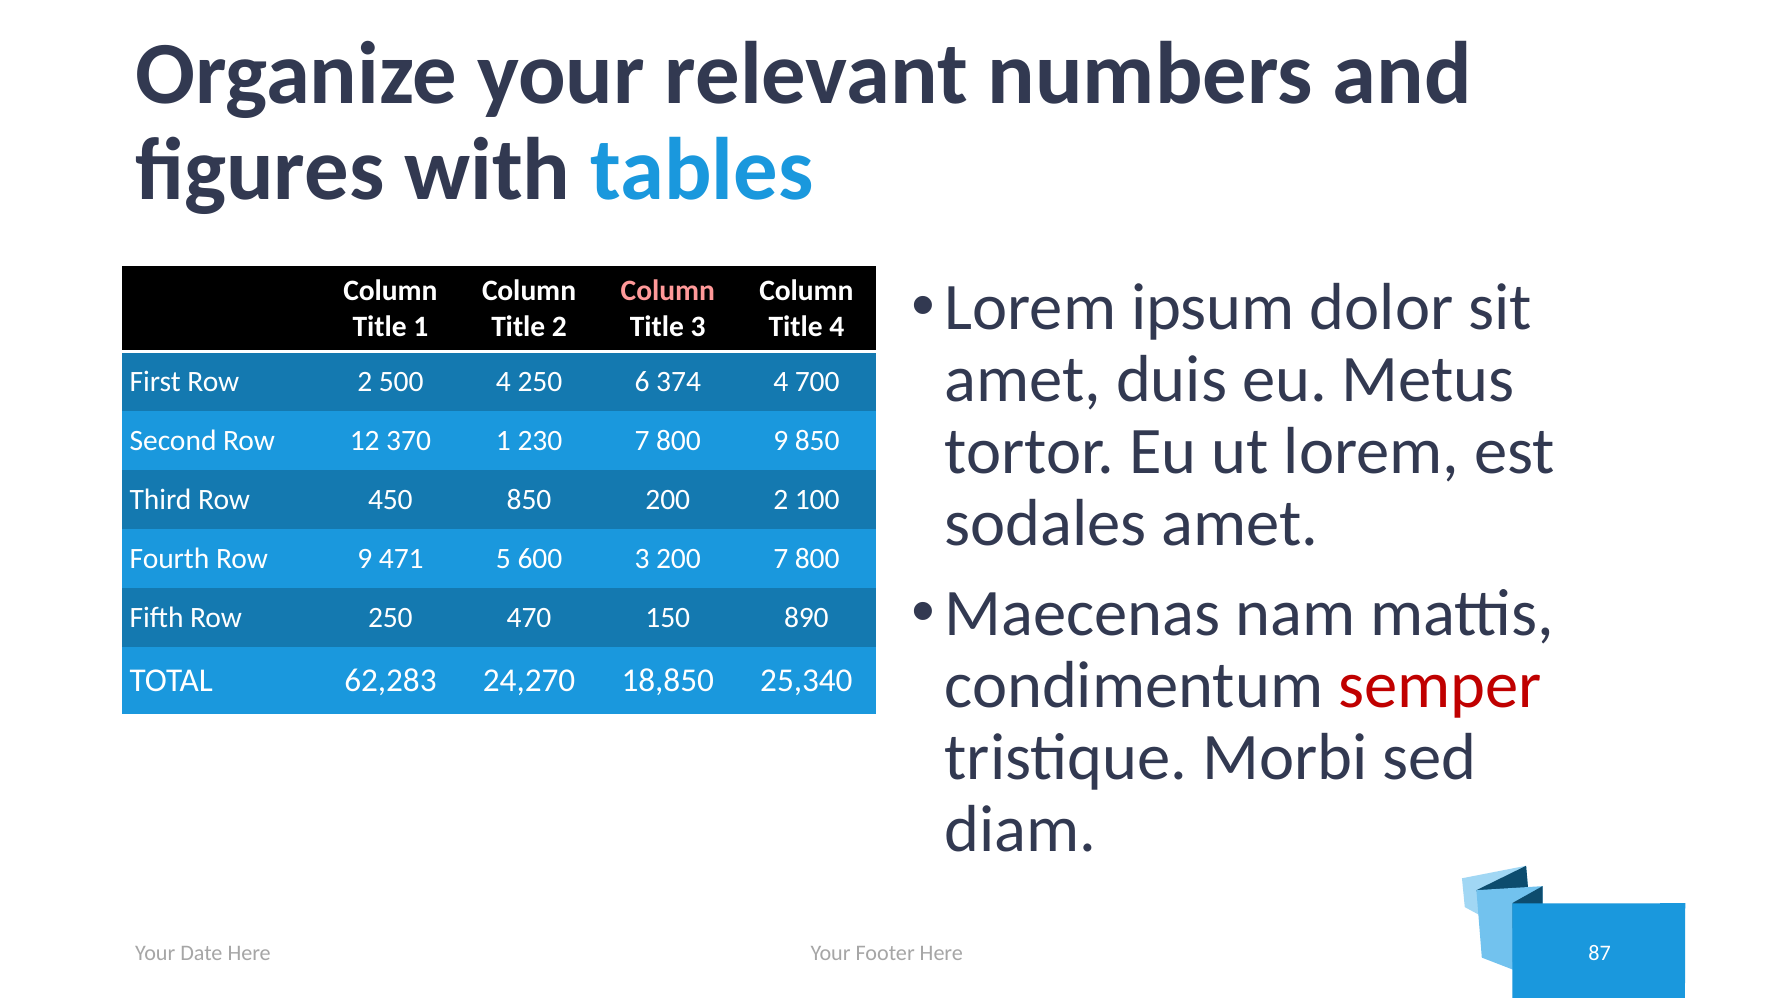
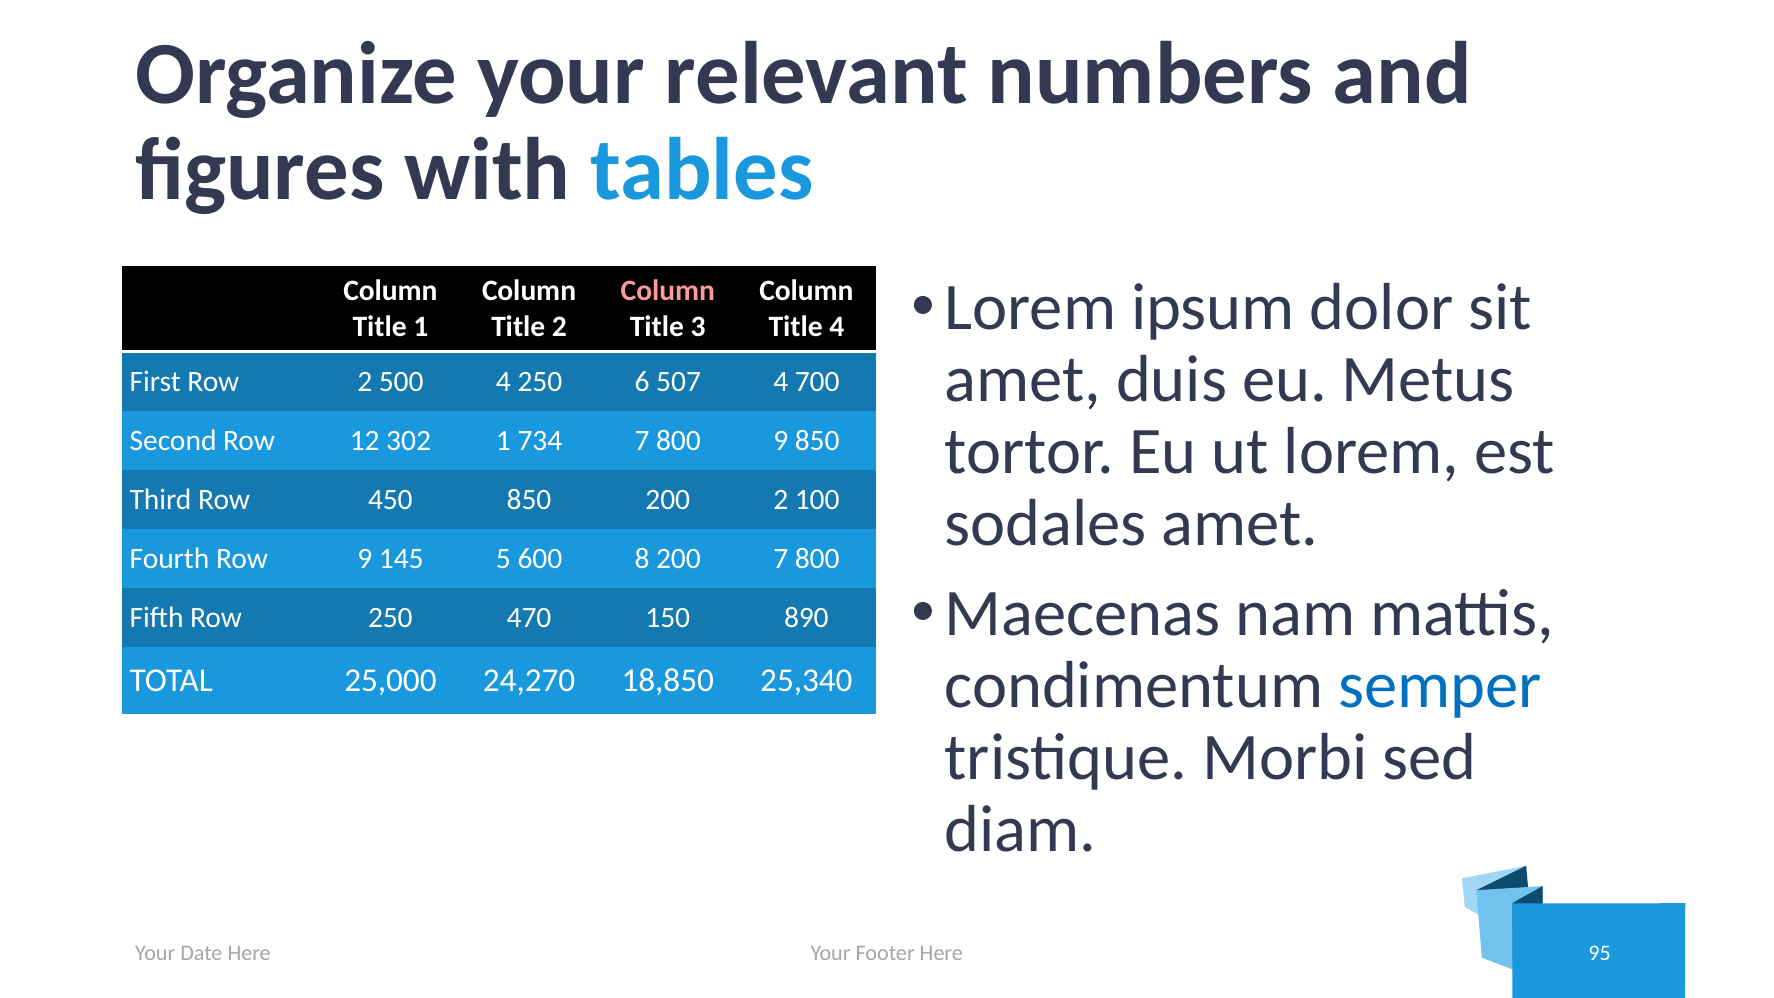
374: 374 -> 507
370: 370 -> 302
230: 230 -> 734
471: 471 -> 145
600 3: 3 -> 8
semper colour: red -> blue
62,283: 62,283 -> 25,000
87: 87 -> 95
